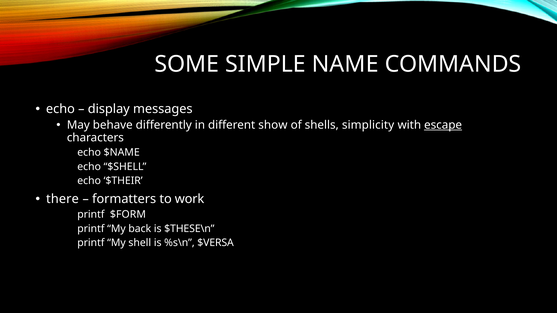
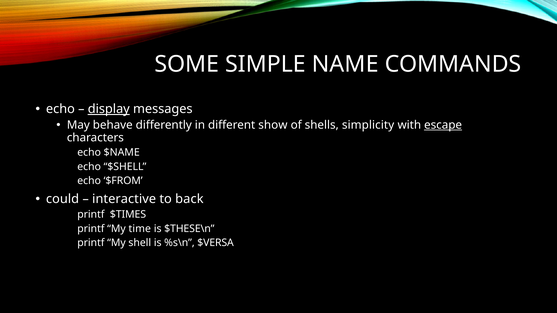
display underline: none -> present
$THEIR: $THEIR -> $FROM
there: there -> could
formatters: formatters -> interactive
work: work -> back
$FORM: $FORM -> $TIMES
back: back -> time
